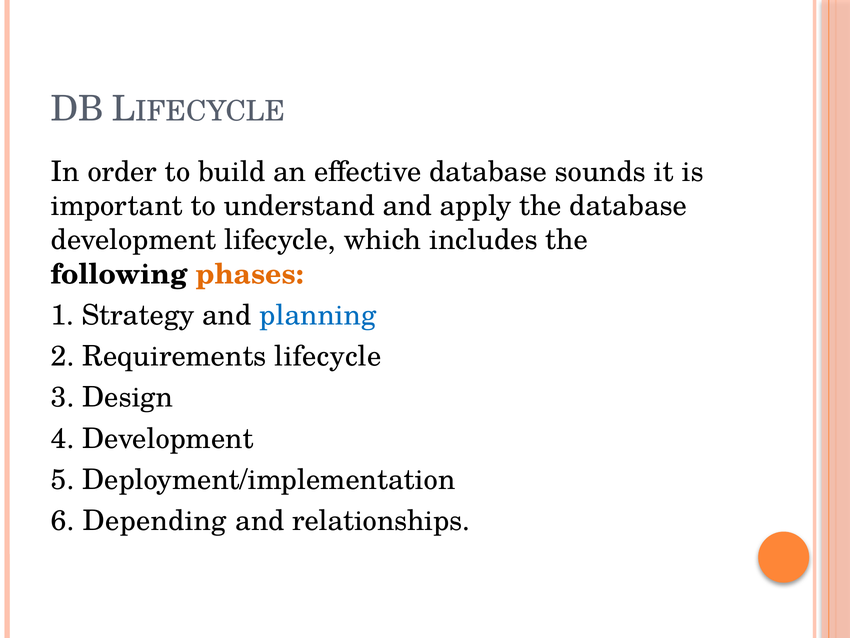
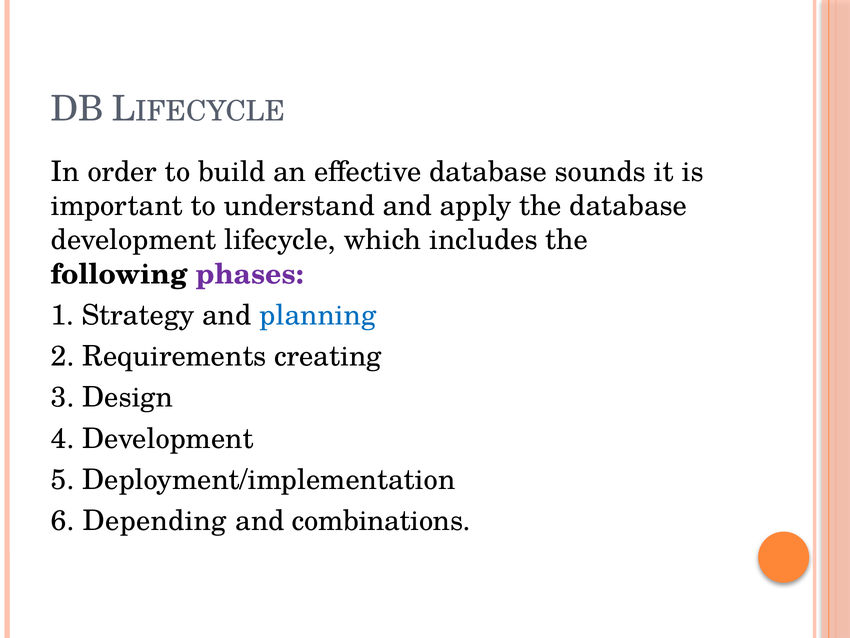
phases colour: orange -> purple
Requirements lifecycle: lifecycle -> creating
relationships: relationships -> combinations
